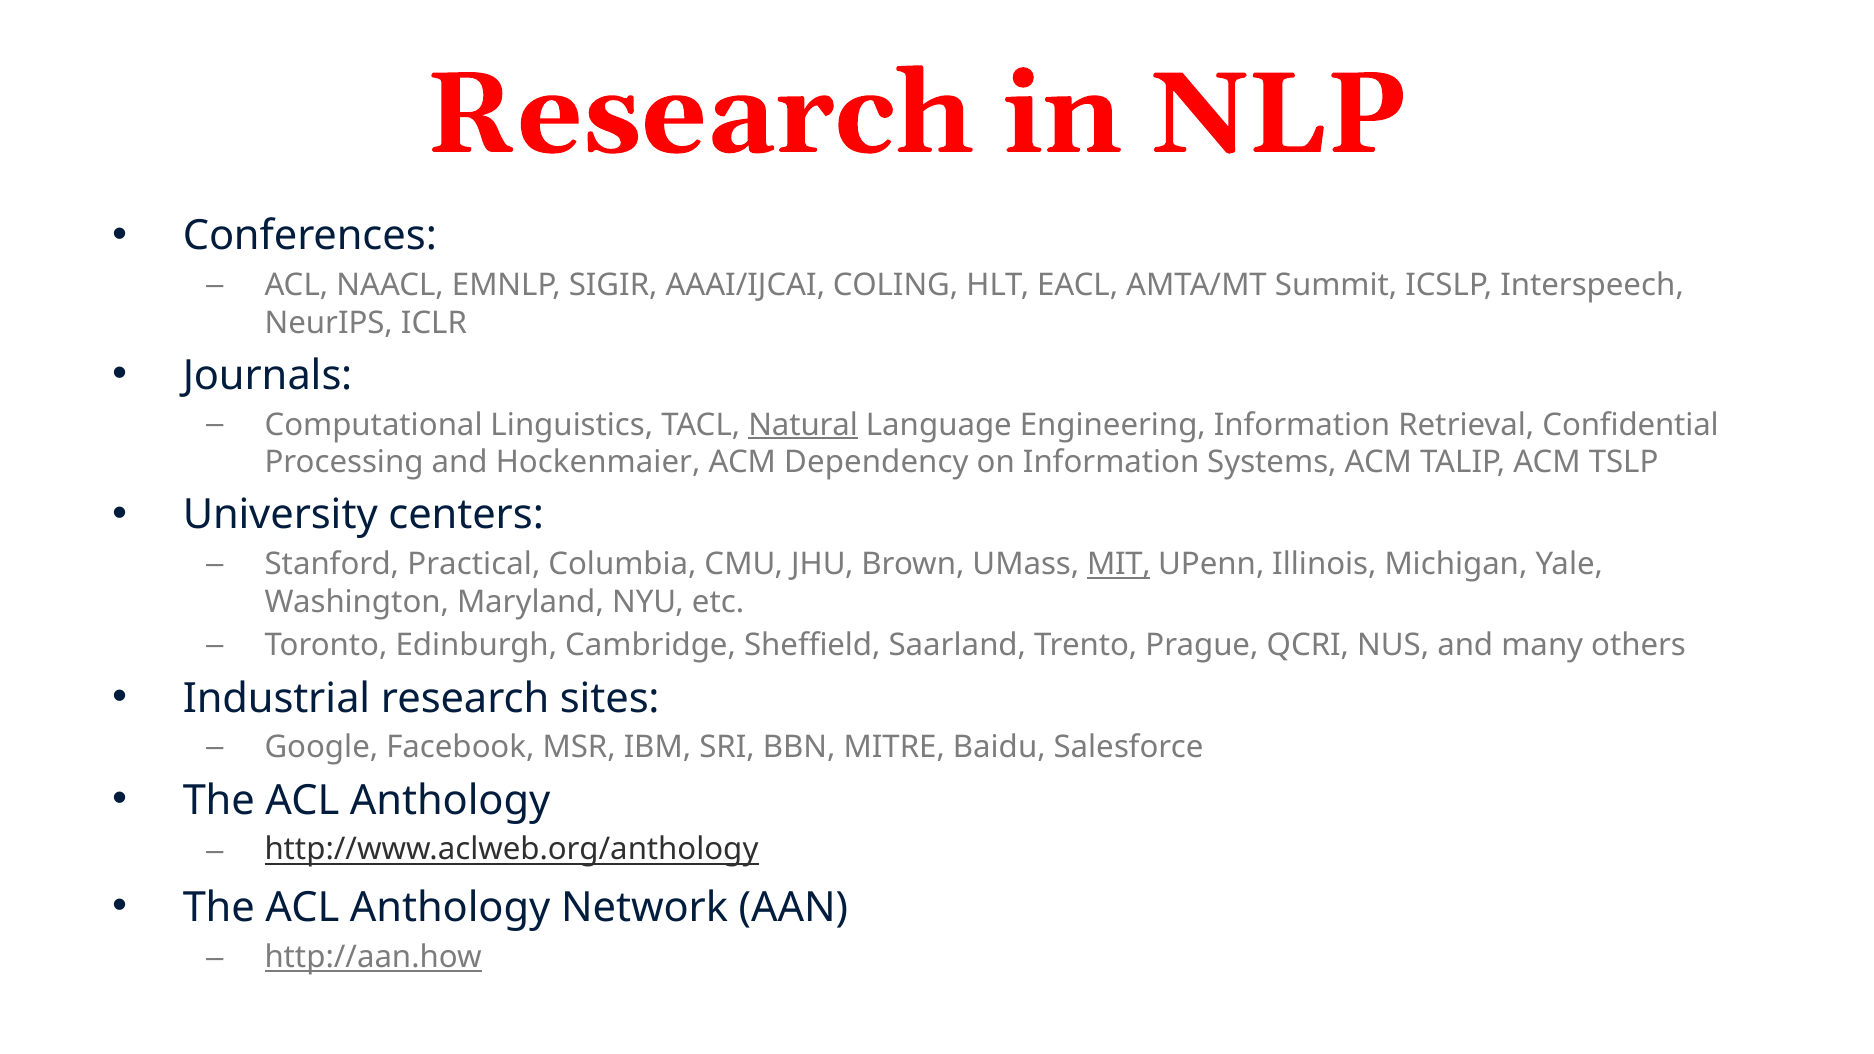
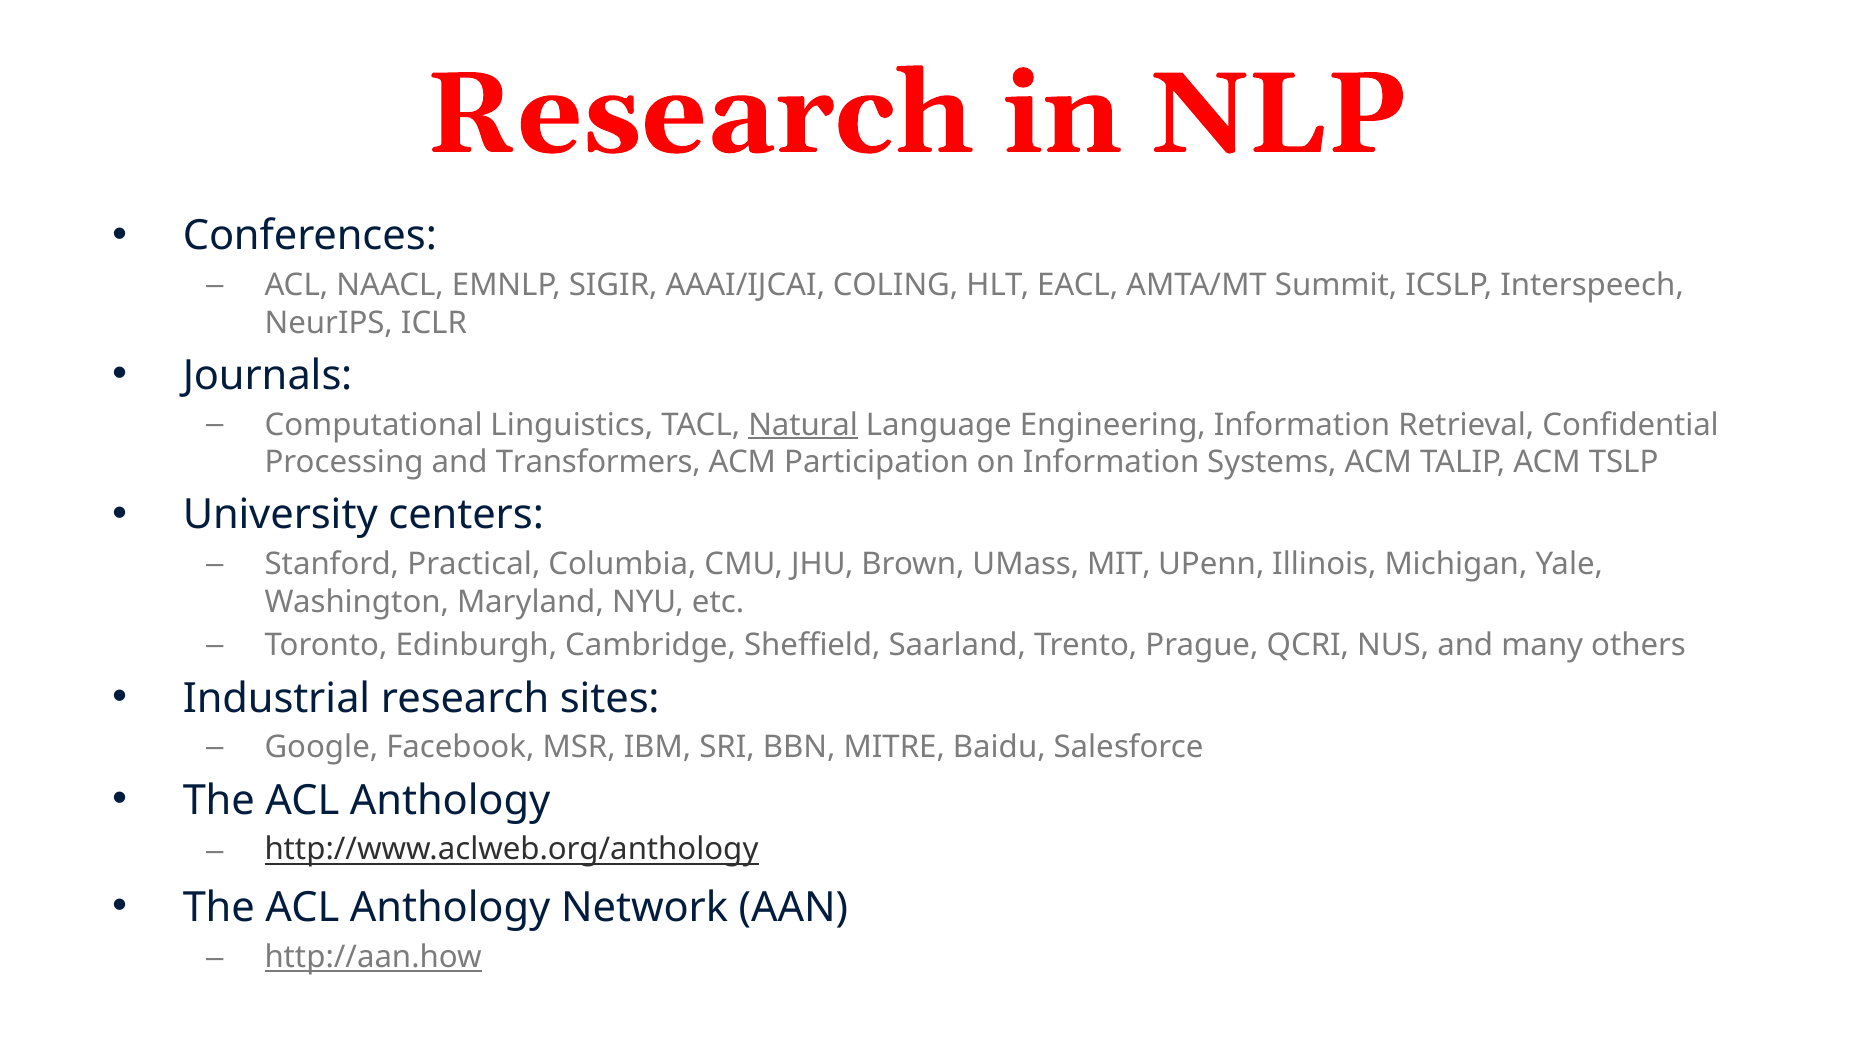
Hockenmaier: Hockenmaier -> Transformers
Dependency: Dependency -> Participation
MIT underline: present -> none
